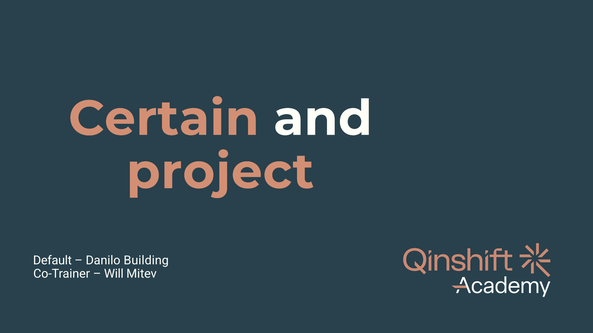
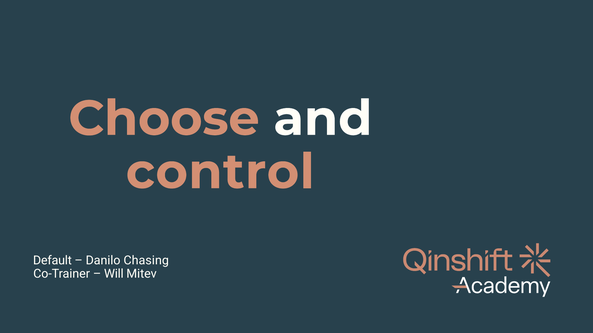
Certain: Certain -> Choose
project: project -> control
Building: Building -> Chasing
